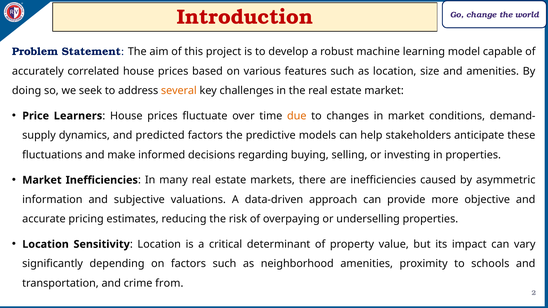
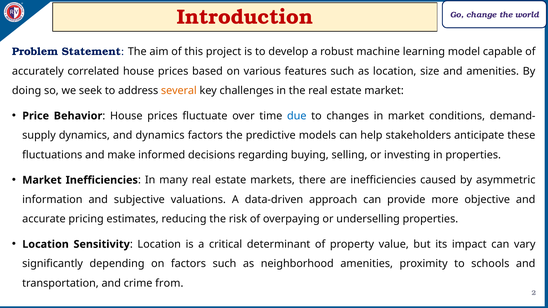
Learners: Learners -> Behavior
due colour: orange -> blue
and predicted: predicted -> dynamics
